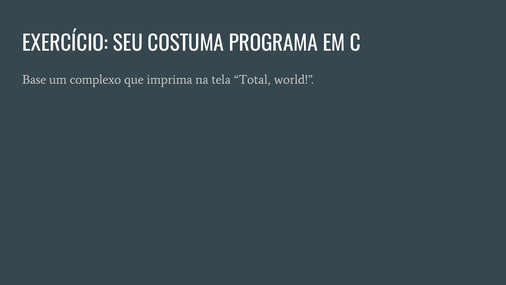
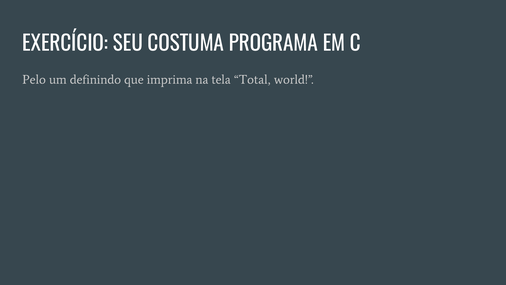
Base: Base -> Pelo
complexo: complexo -> definindo
